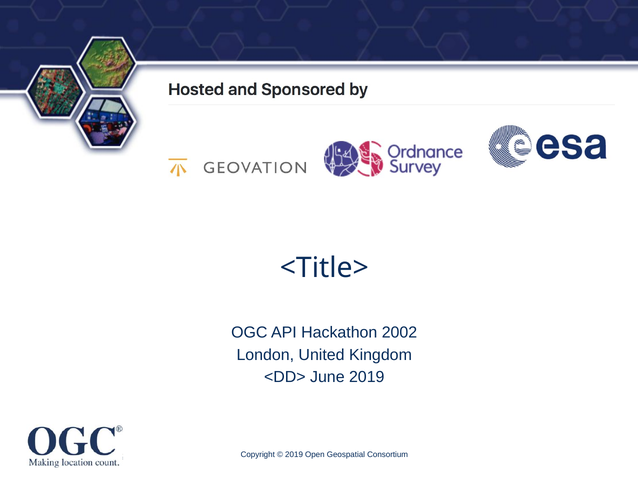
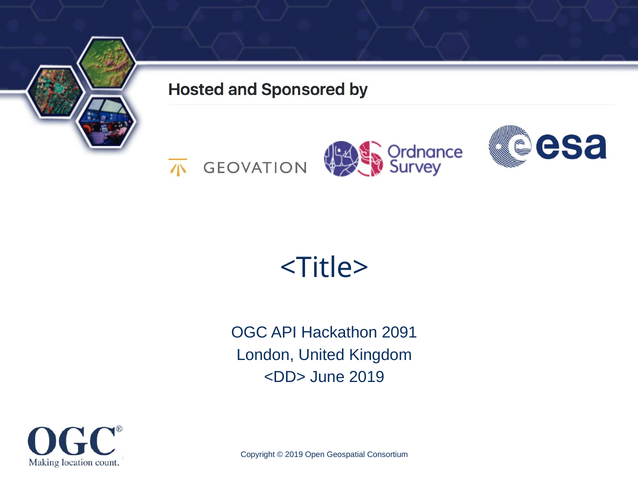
2002: 2002 -> 2091
